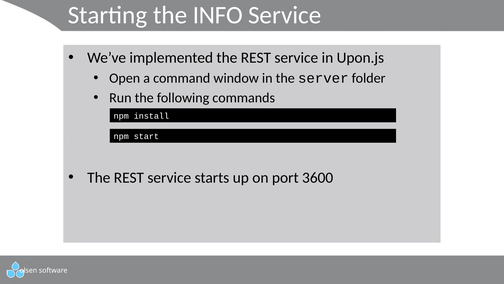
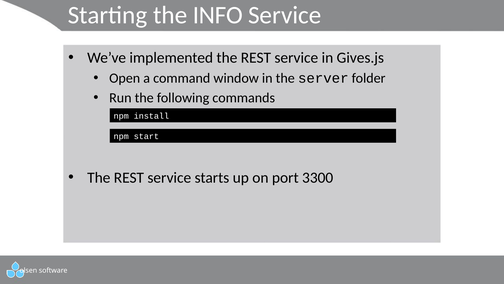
Upon.js: Upon.js -> Gives.js
3600: 3600 -> 3300
